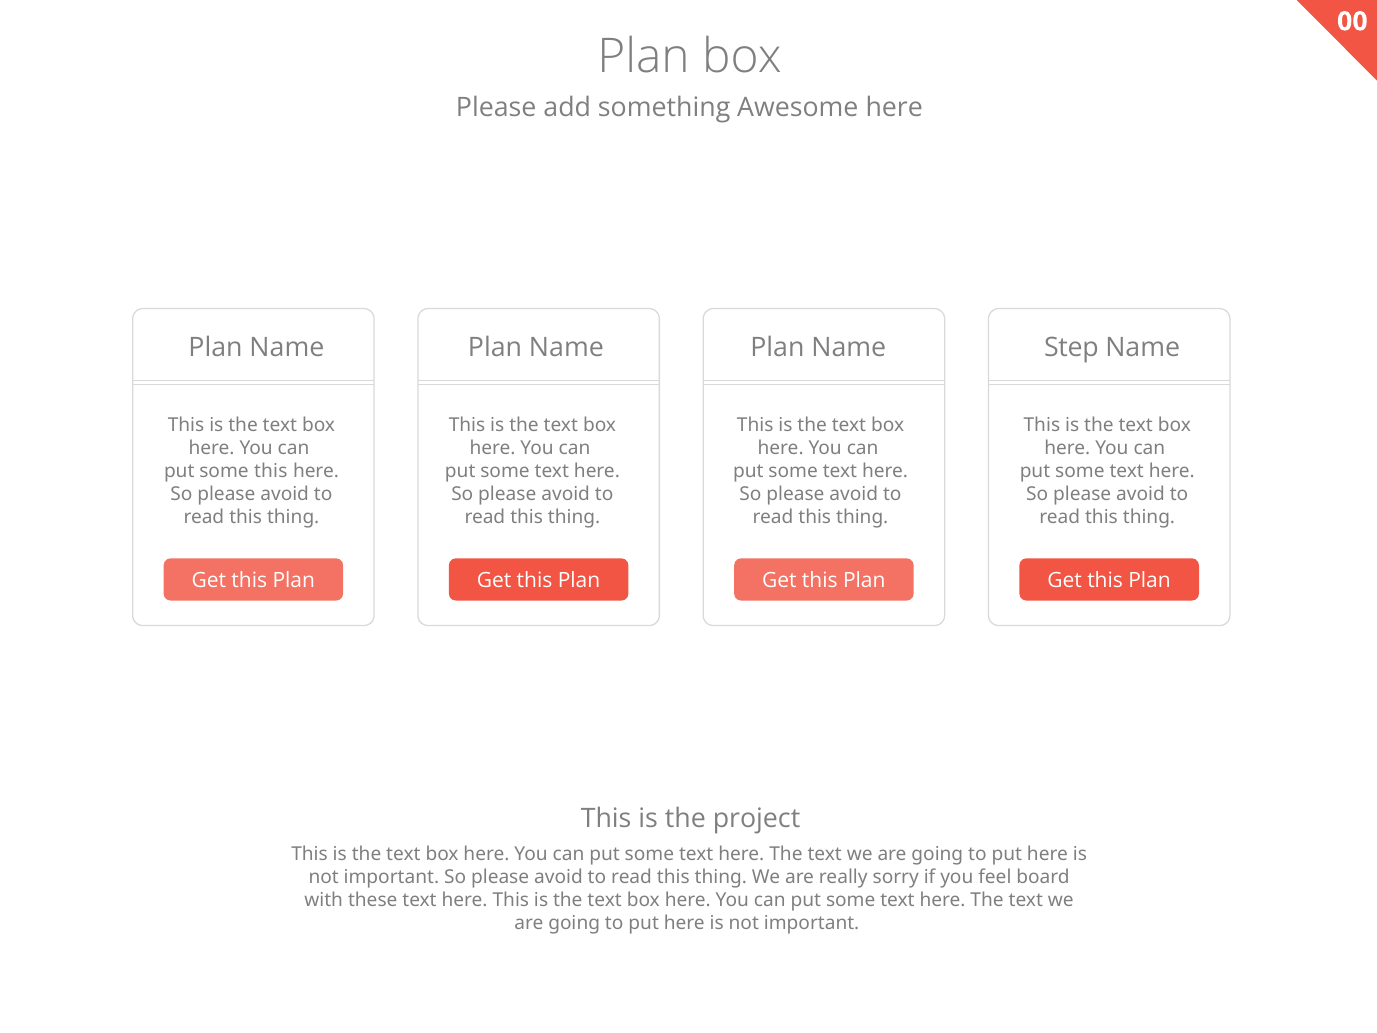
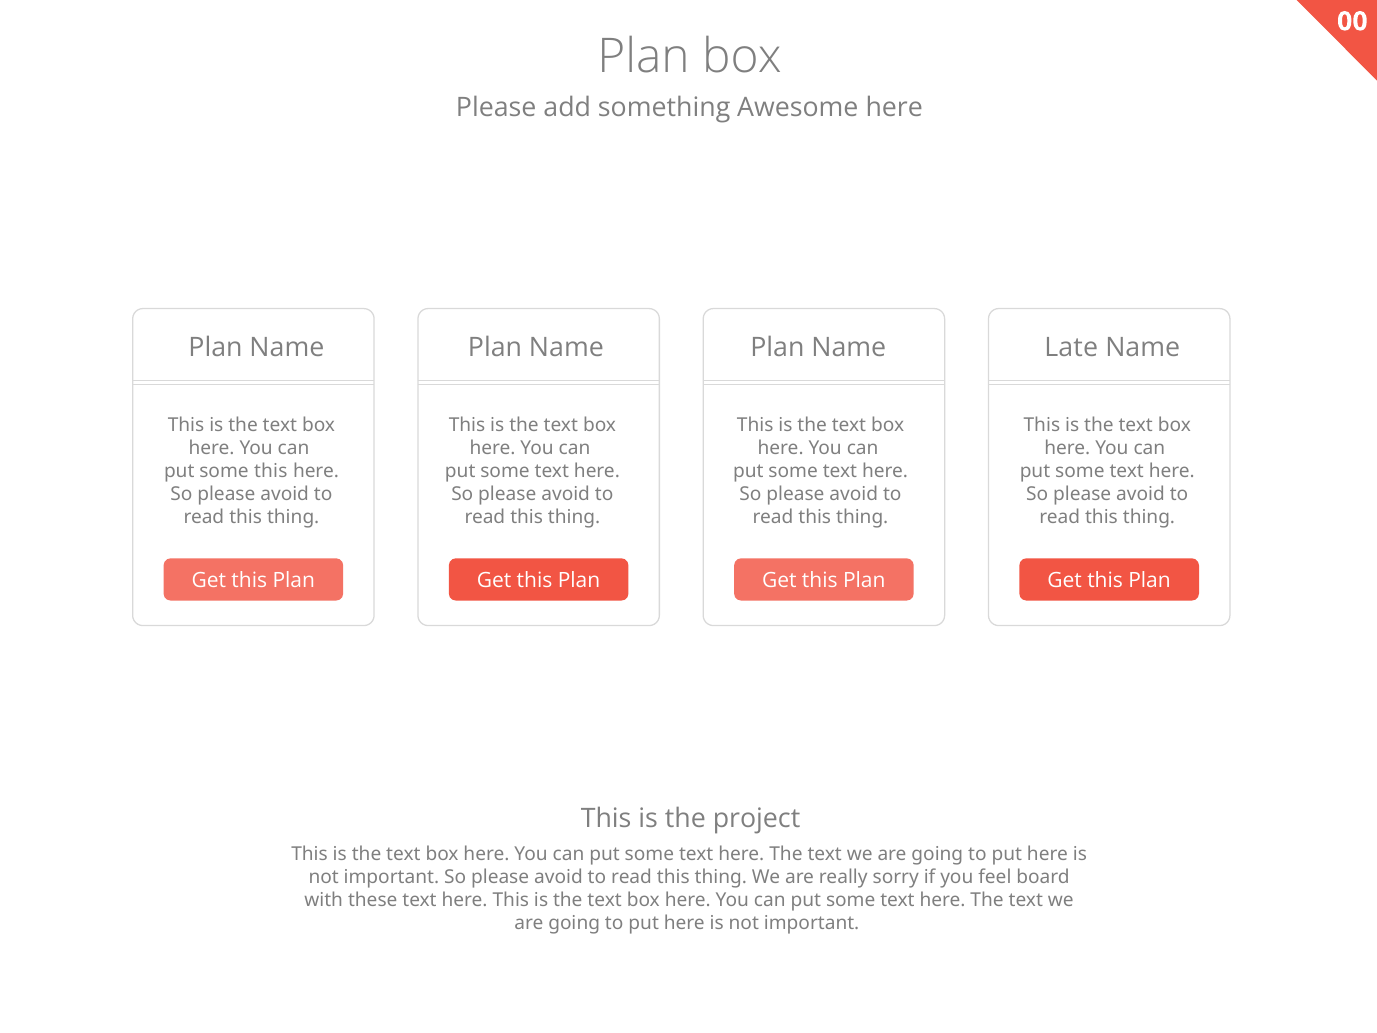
Step: Step -> Late
